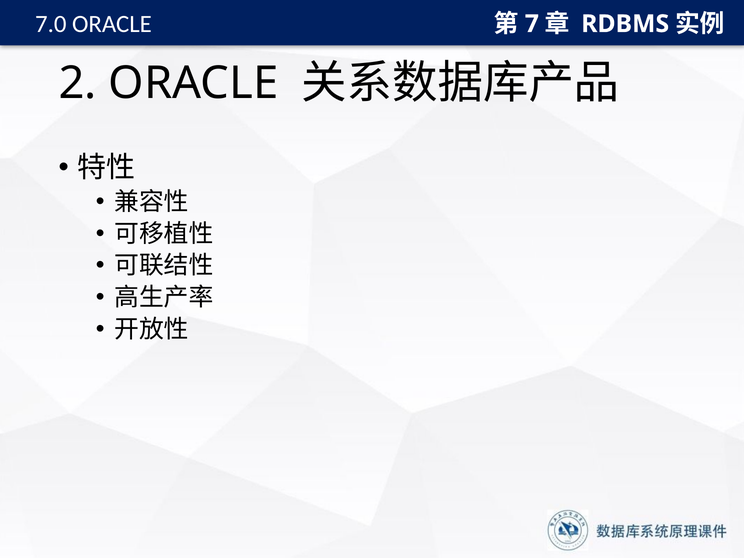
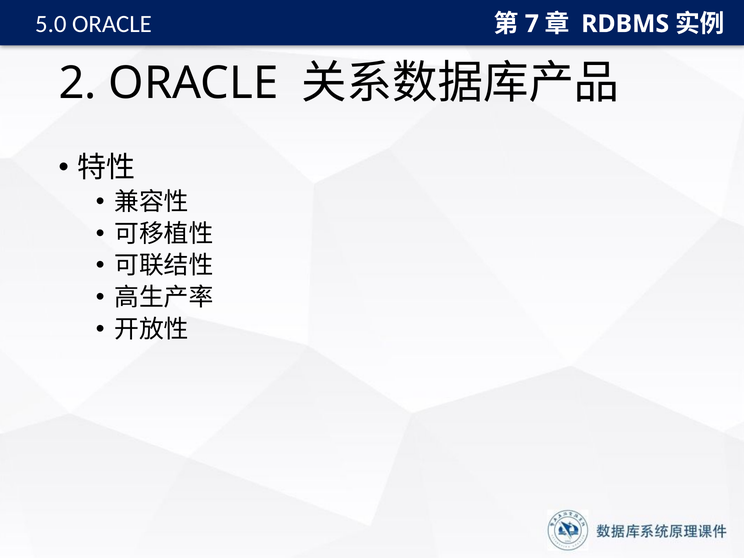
7.0: 7.0 -> 5.0
